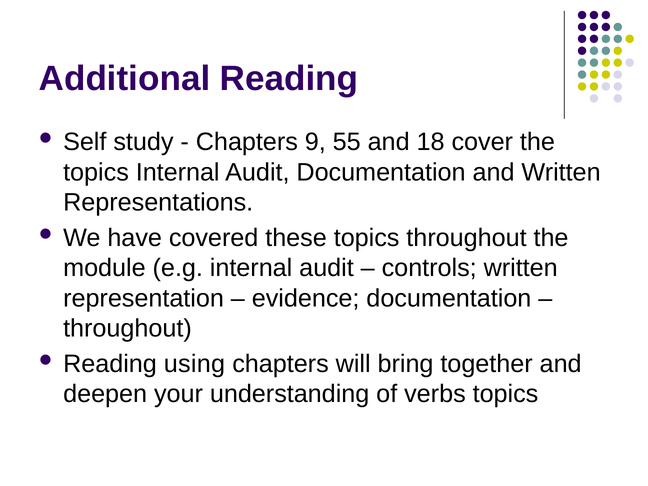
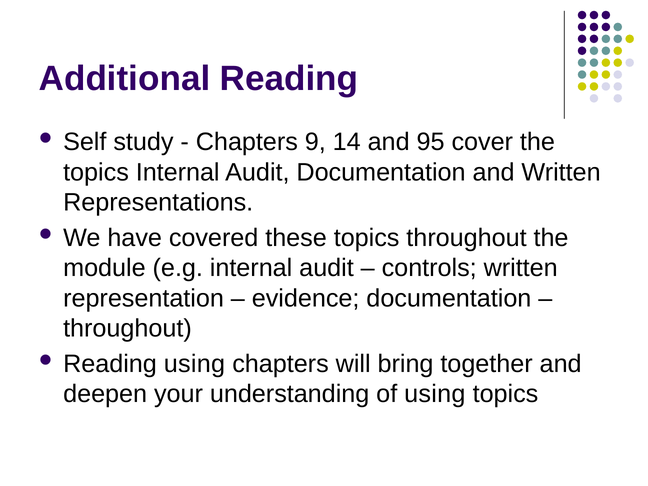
55: 55 -> 14
18: 18 -> 95
of verbs: verbs -> using
